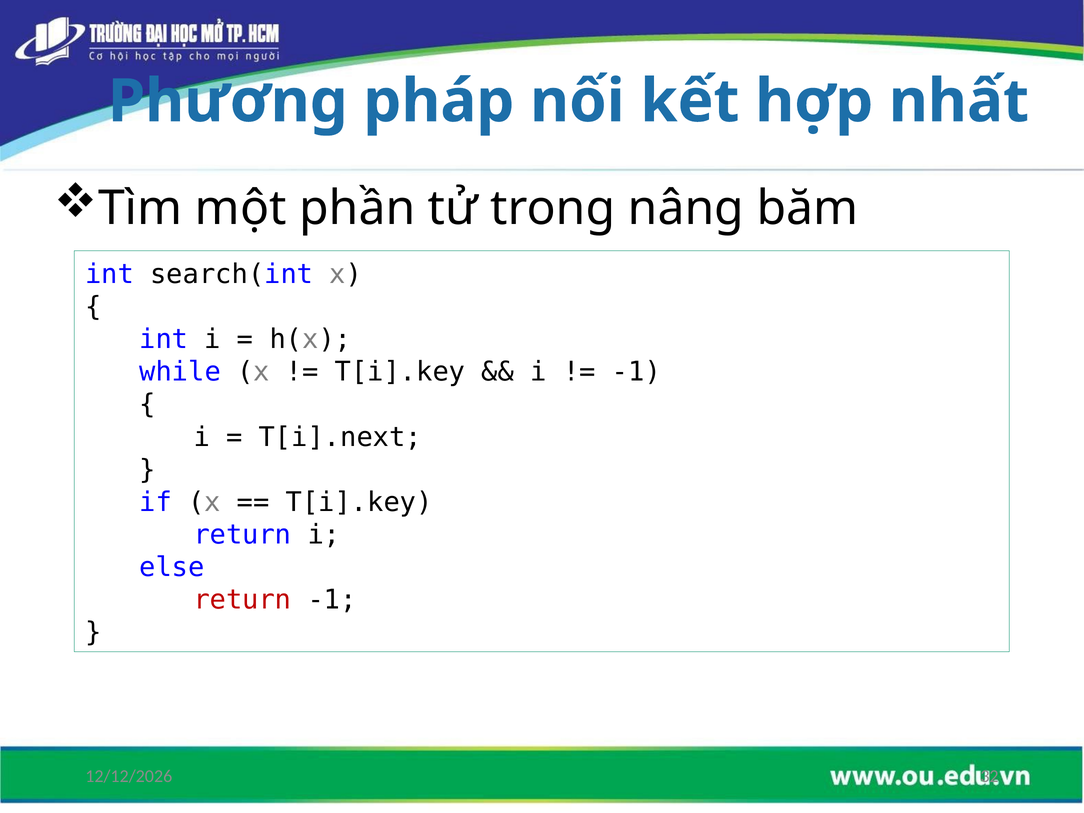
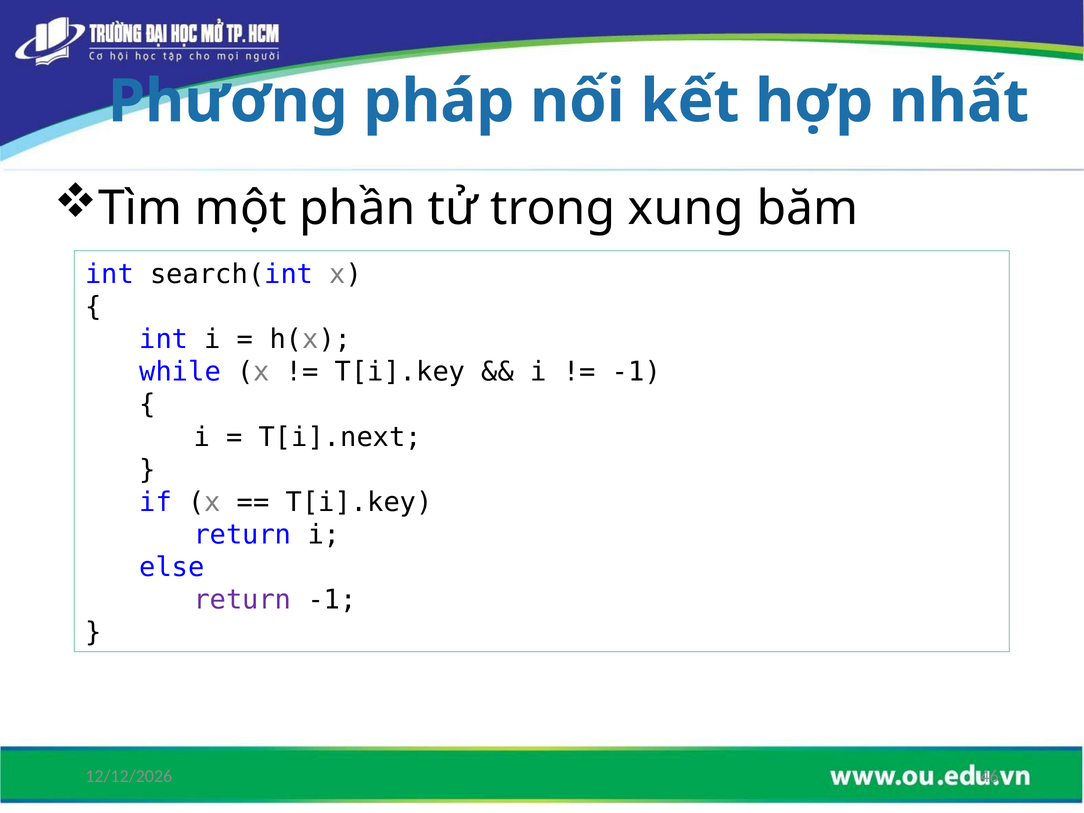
nâng: nâng -> xung
return at (242, 600) colour: red -> purple
32: 32 -> 46
